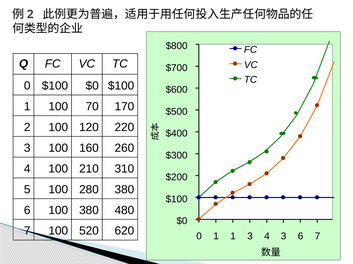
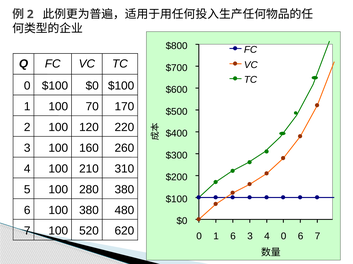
1 1: 1 -> 6
3 4 3: 3 -> 0
